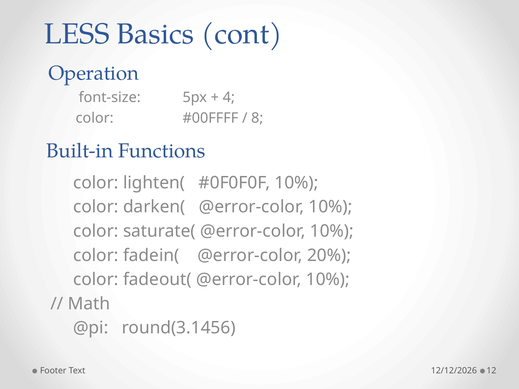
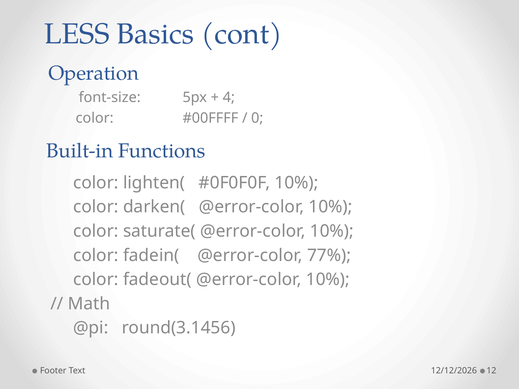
8: 8 -> 0
20%: 20% -> 77%
